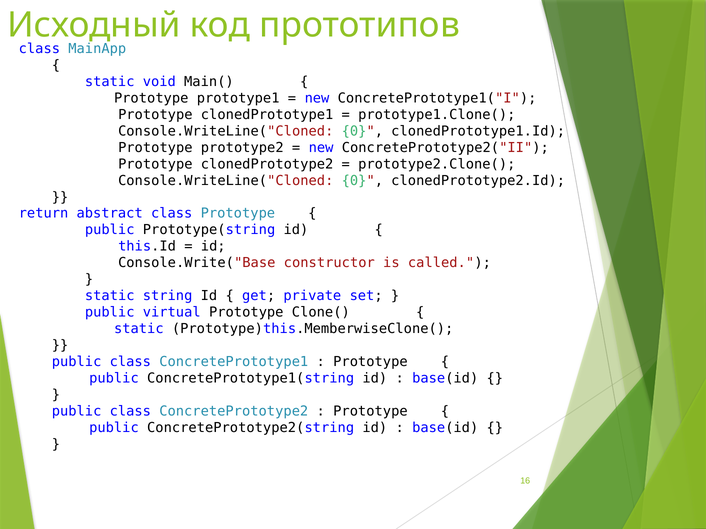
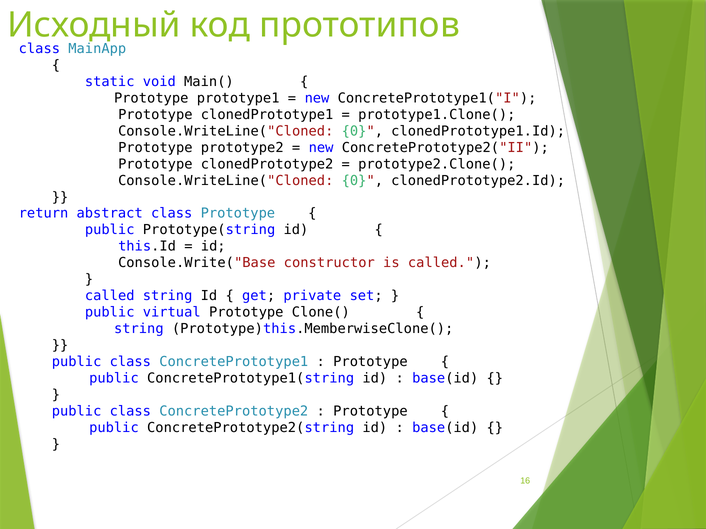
static at (110, 296): static -> called
static at (139, 329): static -> string
